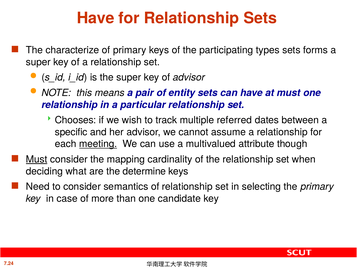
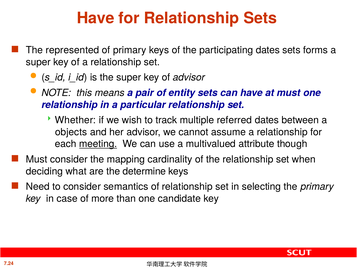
characterize: characterize -> represented
participating types: types -> dates
Chooses: Chooses -> Whether
specific: specific -> objects
Must at (37, 159) underline: present -> none
